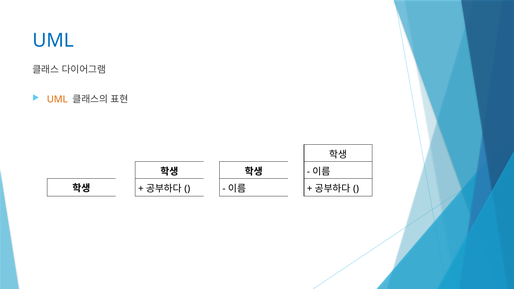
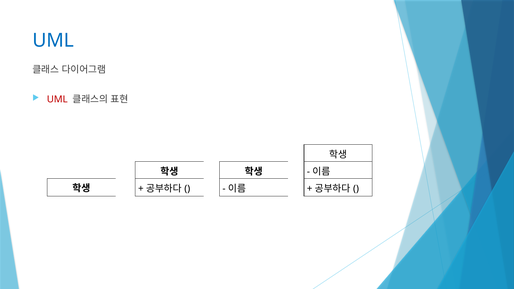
UML at (57, 99) colour: orange -> red
